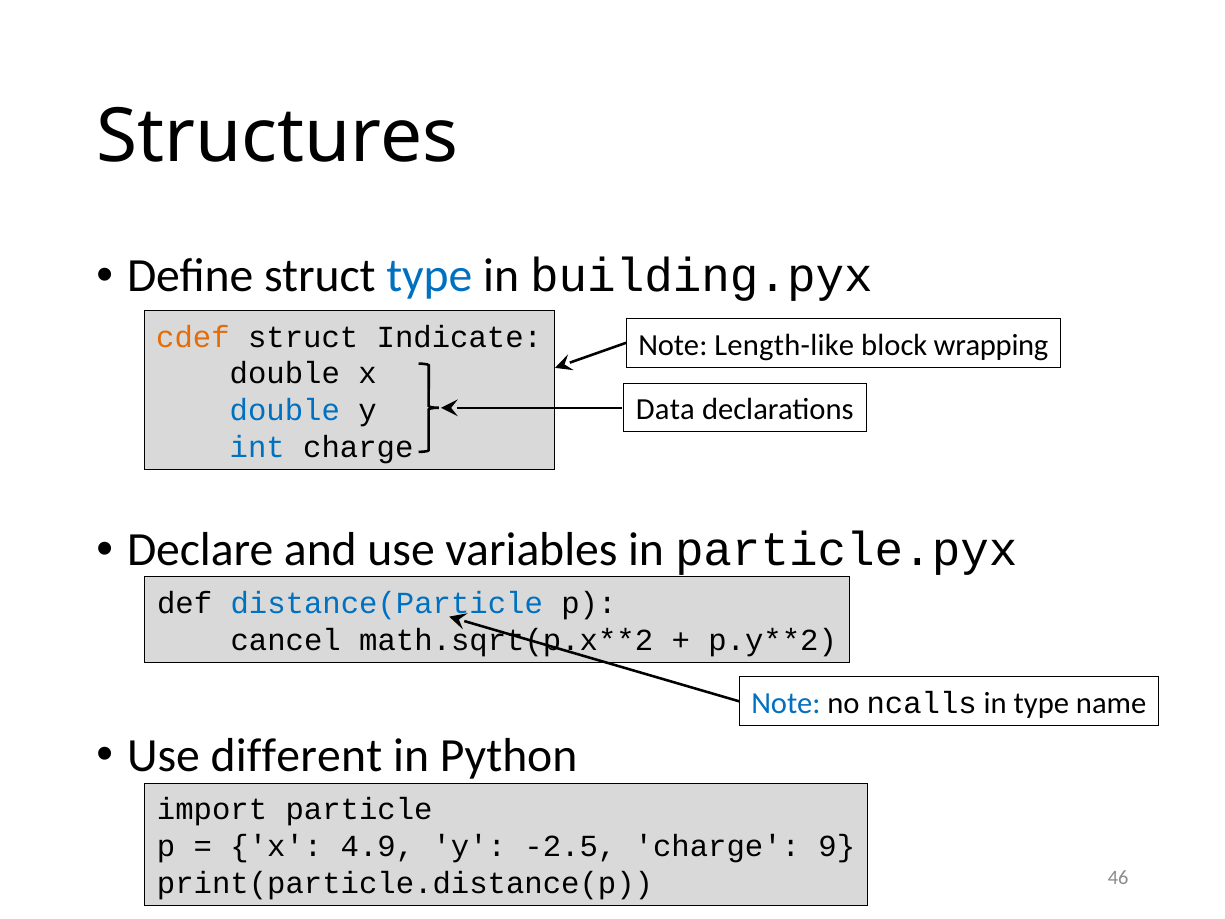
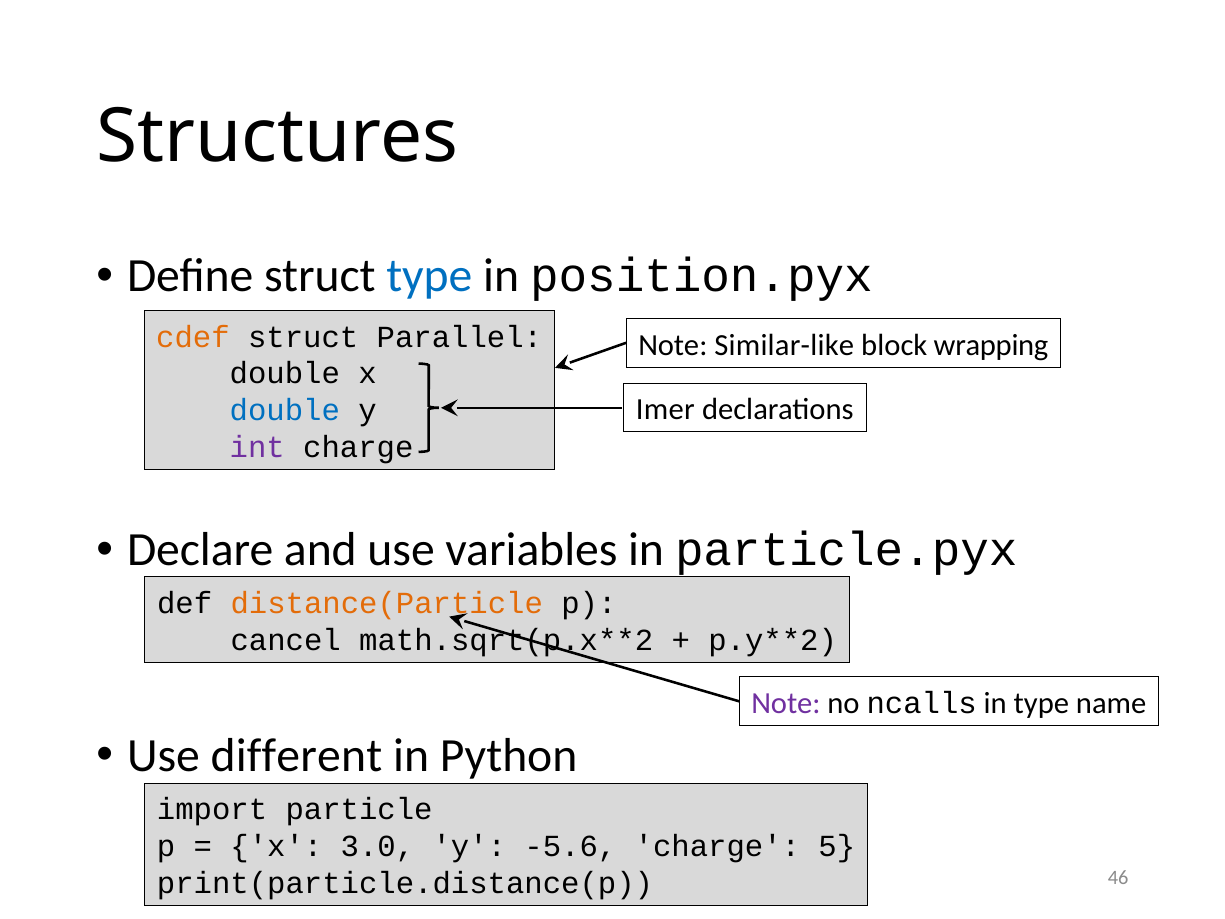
building.pyx: building.pyx -> position.pyx
Indicate: Indicate -> Parallel
Length-like: Length-like -> Similar-like
Data: Data -> Imer
int colour: blue -> purple
distance(Particle colour: blue -> orange
Note at (786, 703) colour: blue -> purple
4.9: 4.9 -> 3.0
-2.5: -2.5 -> -5.6
9: 9 -> 5
